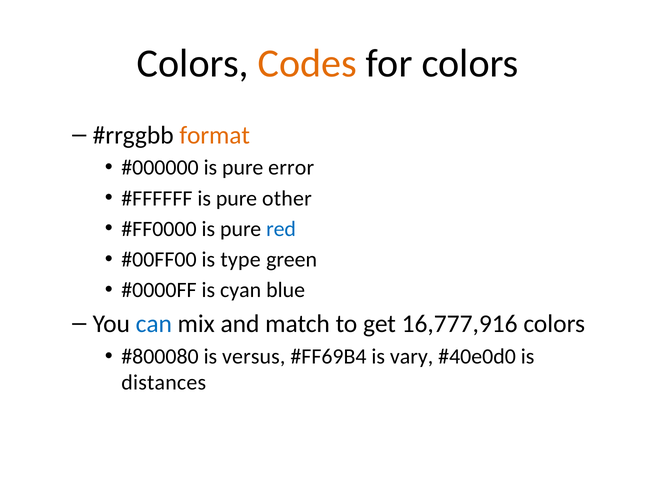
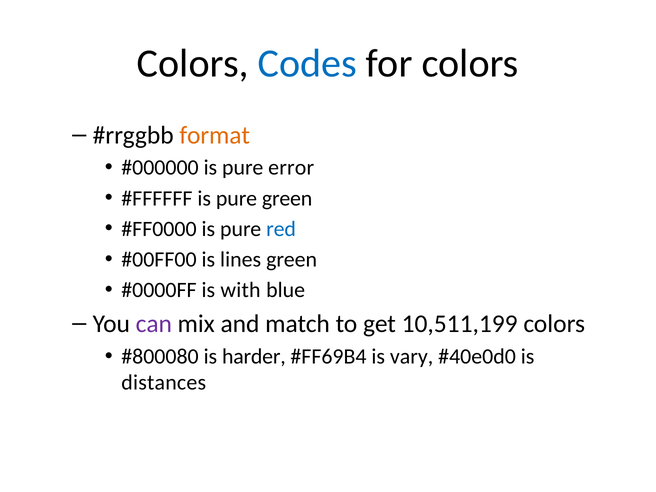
Codes colour: orange -> blue
pure other: other -> green
type: type -> lines
cyan: cyan -> with
can colour: blue -> purple
16,777,916: 16,777,916 -> 10,511,199
versus: versus -> harder
